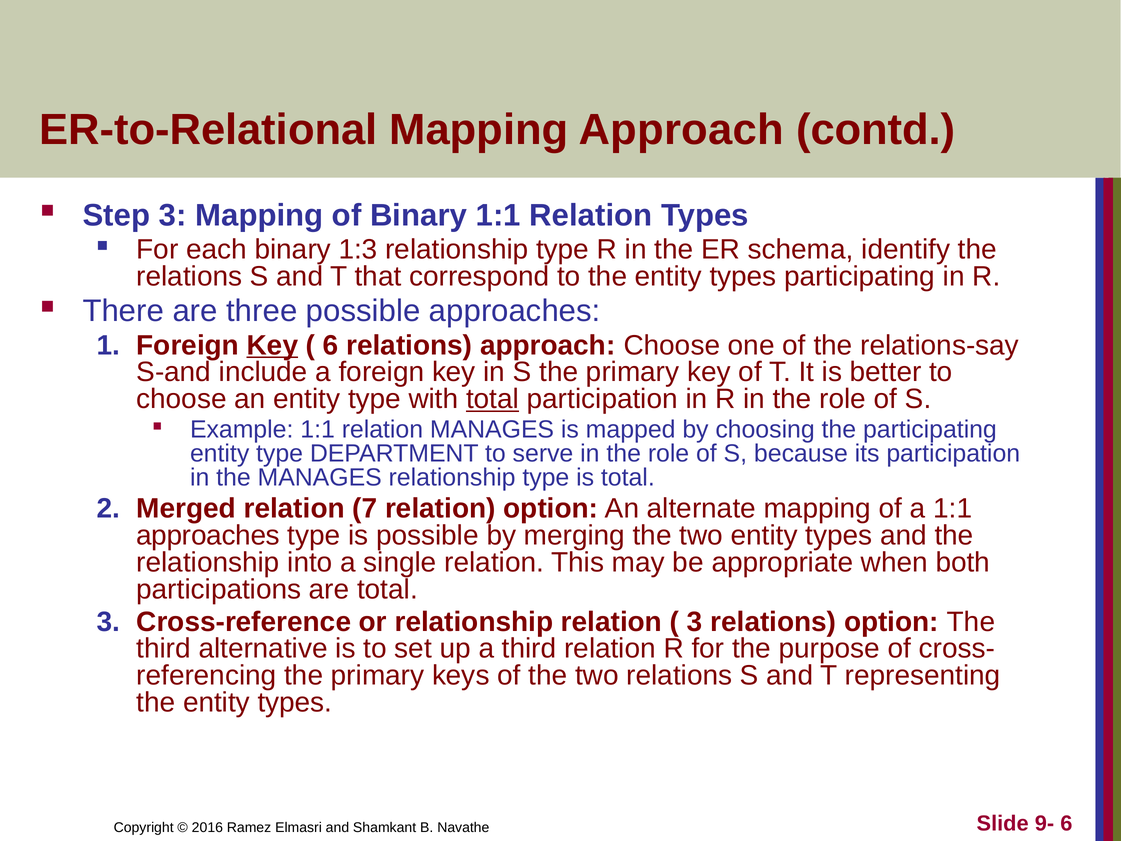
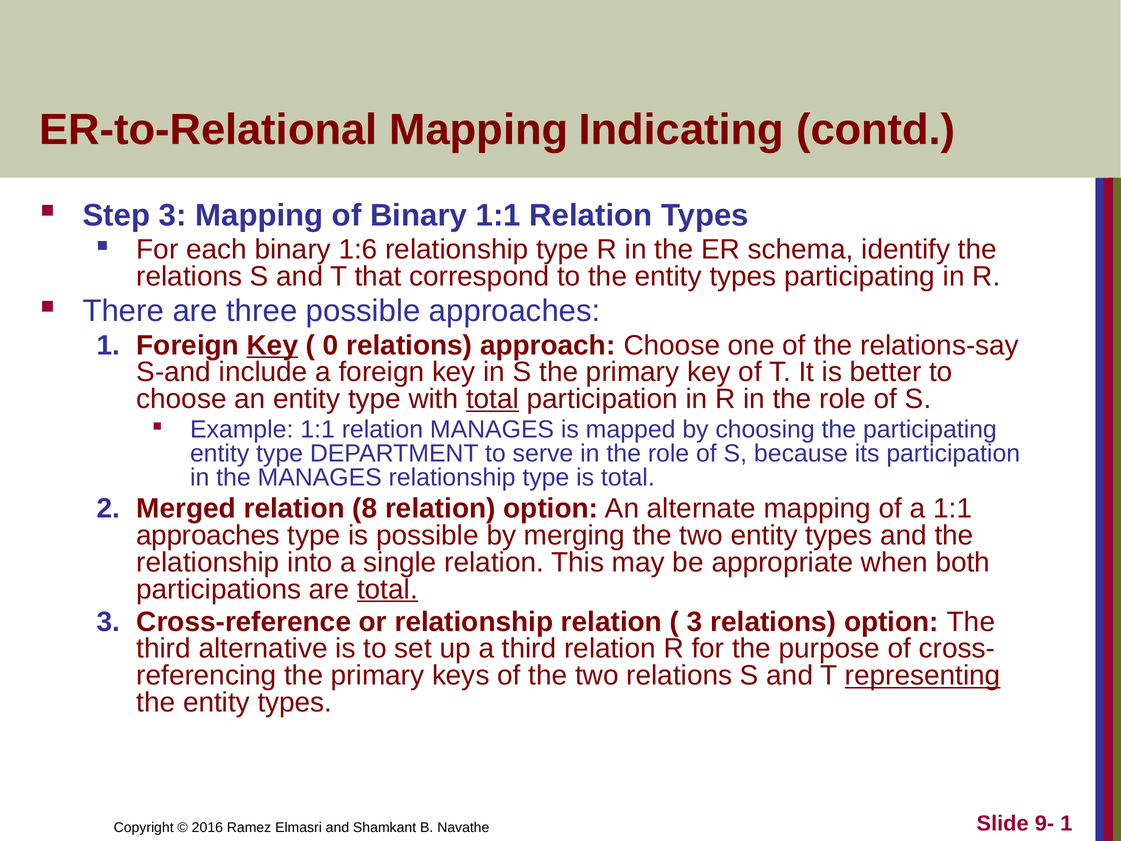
Mapping Approach: Approach -> Indicating
1:3: 1:3 -> 1:6
6 at (331, 345): 6 -> 0
7: 7 -> 8
total at (387, 589) underline: none -> present
representing underline: none -> present
9- 6: 6 -> 1
